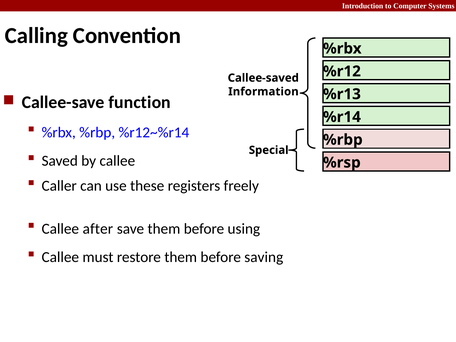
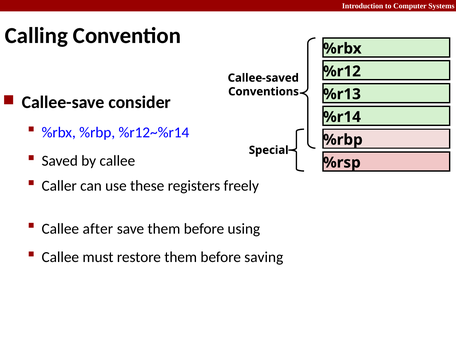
Information: Information -> Conventions
function: function -> consider
